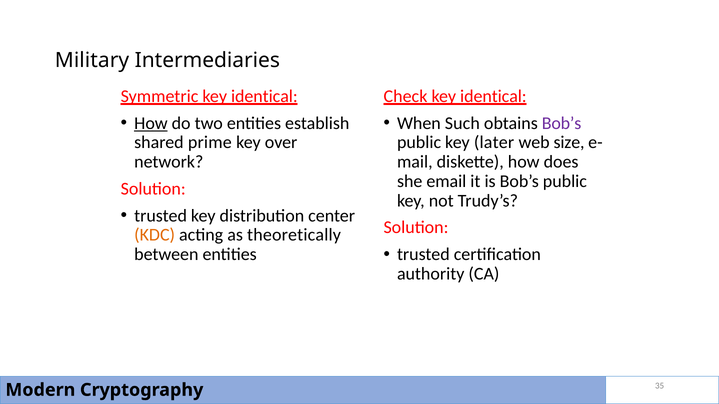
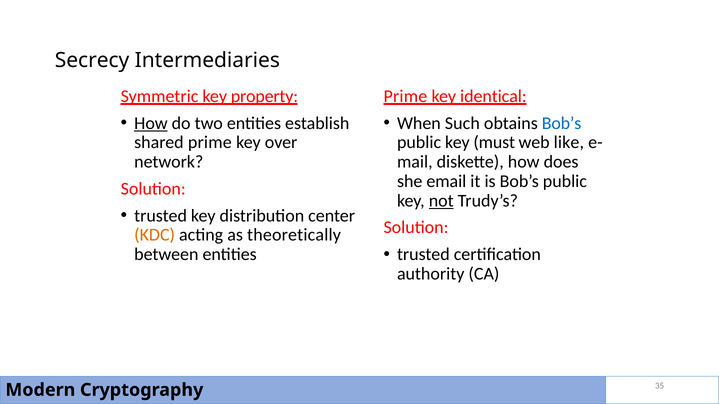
Military: Military -> Secrecy
Symmetric key identical: identical -> property
Check at (405, 96): Check -> Prime
Bob’s at (562, 123) colour: purple -> blue
later: later -> must
size: size -> like
not underline: none -> present
